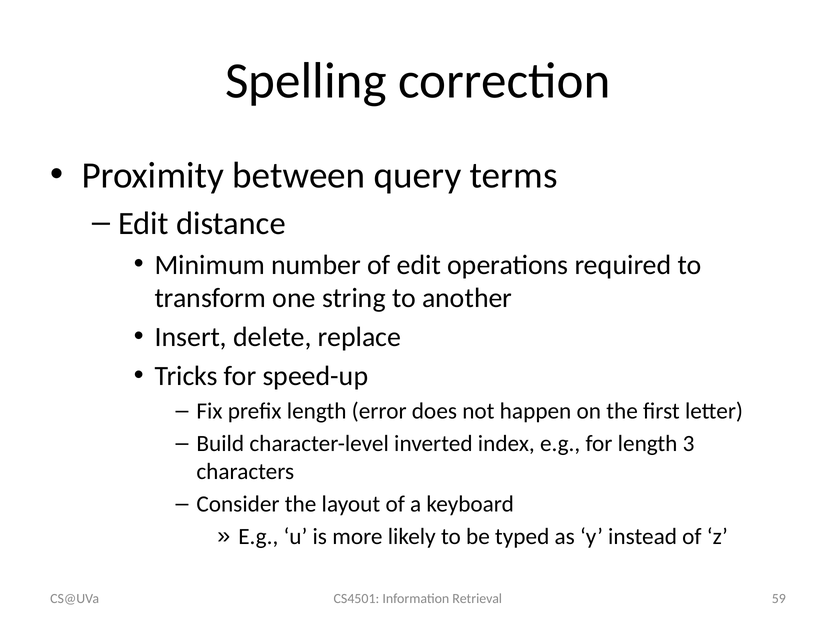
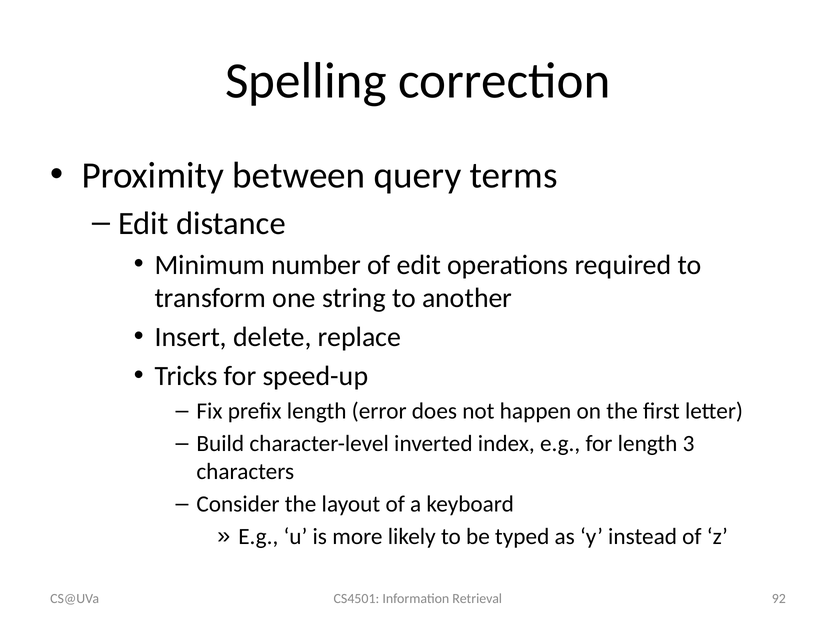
59: 59 -> 92
